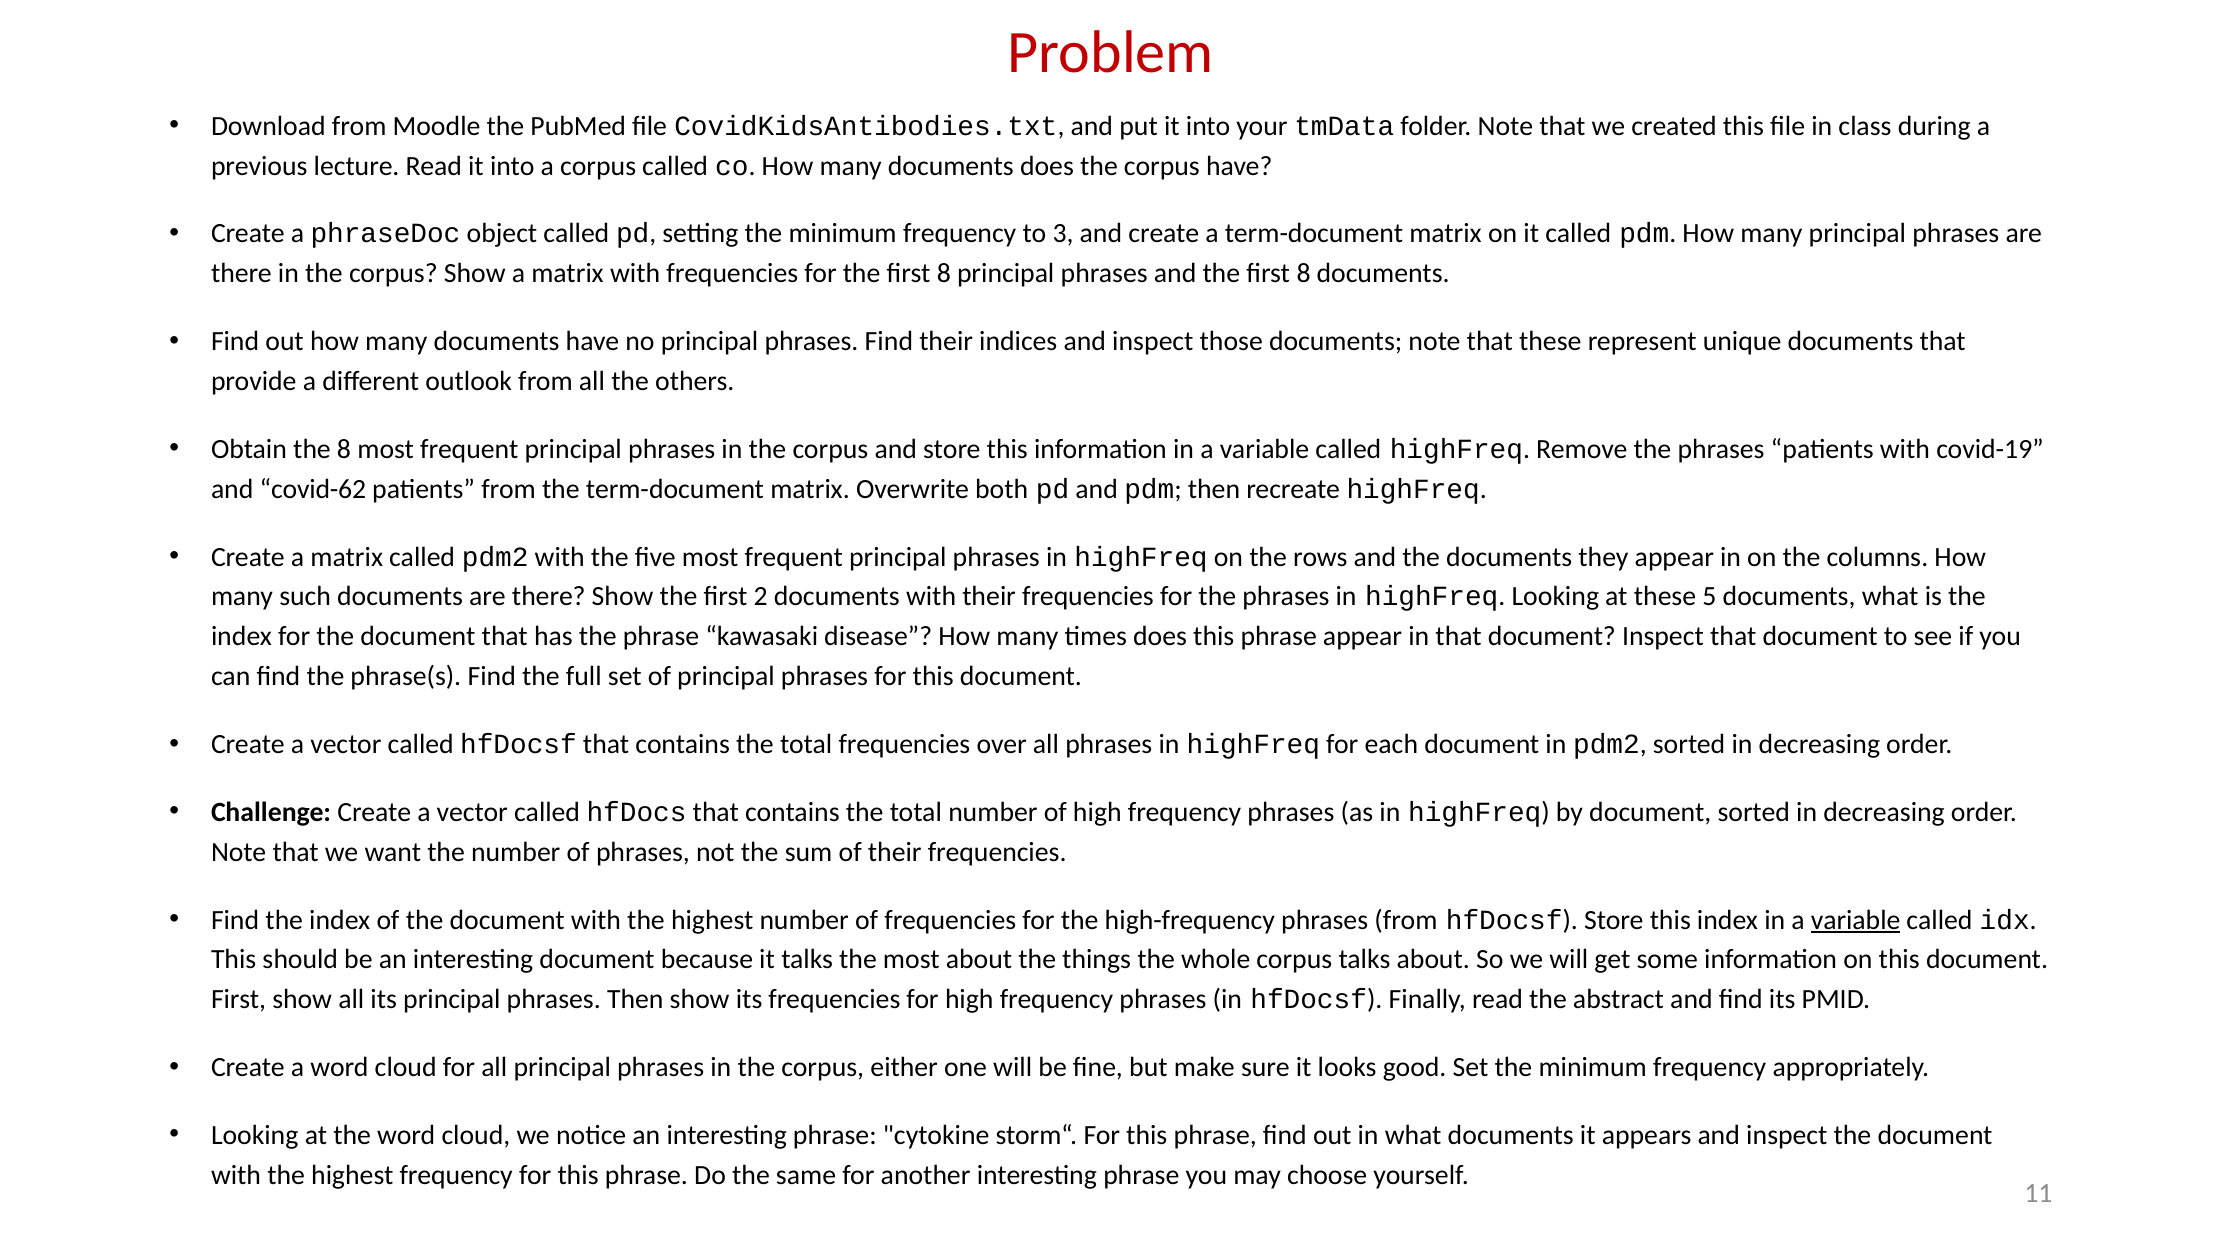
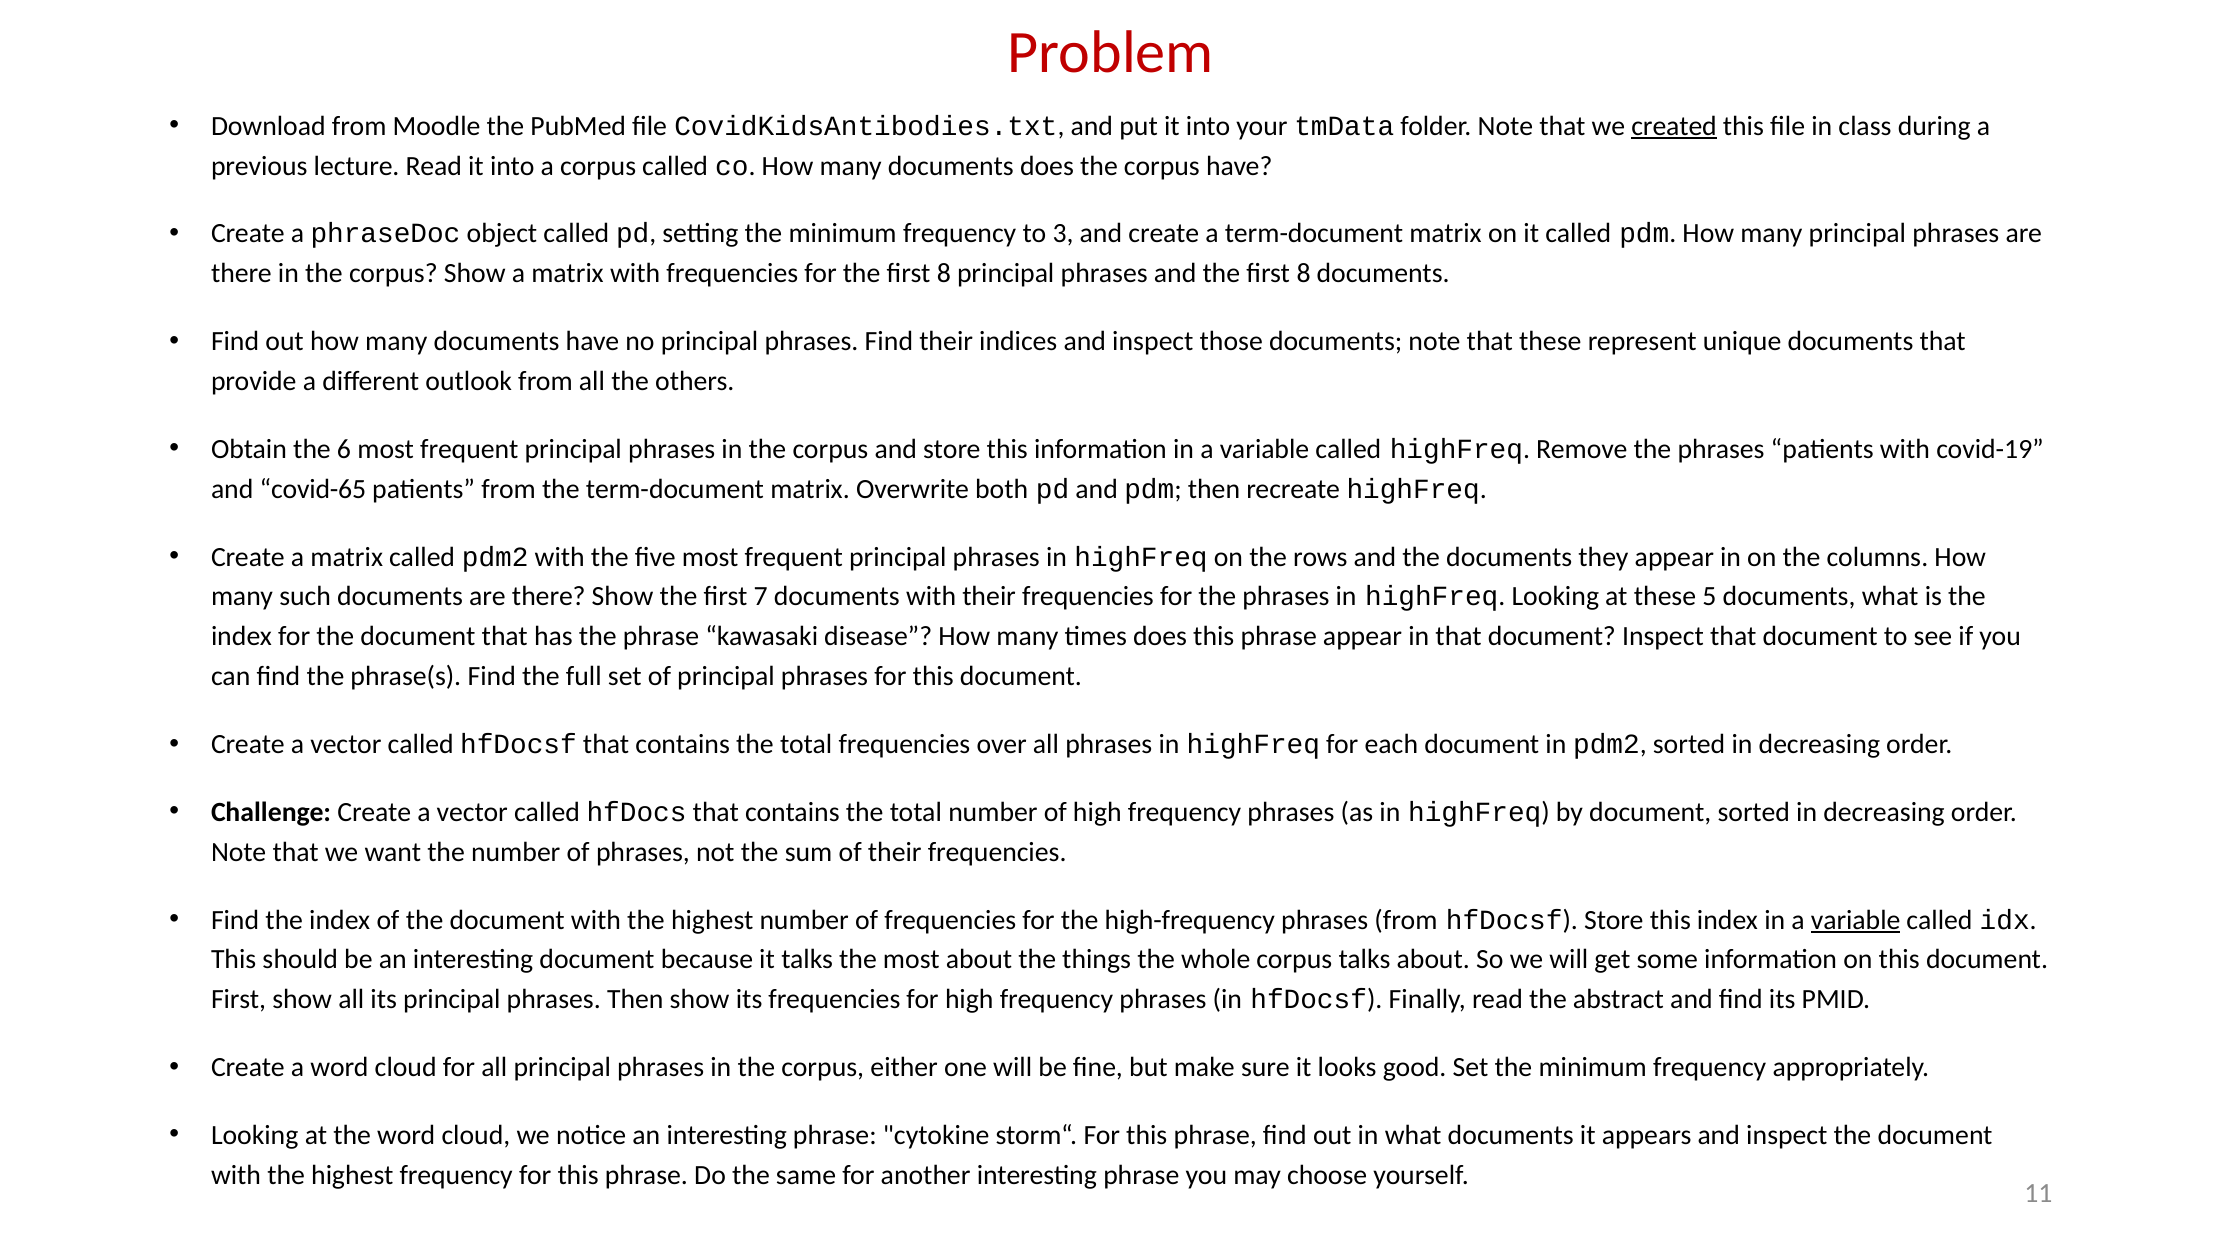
created underline: none -> present
the 8: 8 -> 6
covid-62: covid-62 -> covid-65
2: 2 -> 7
